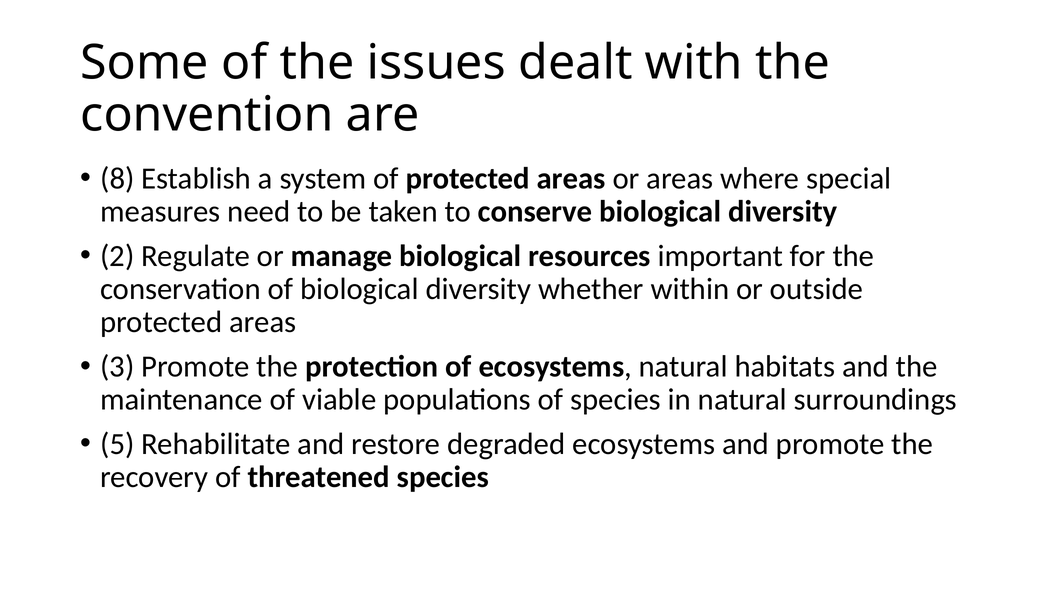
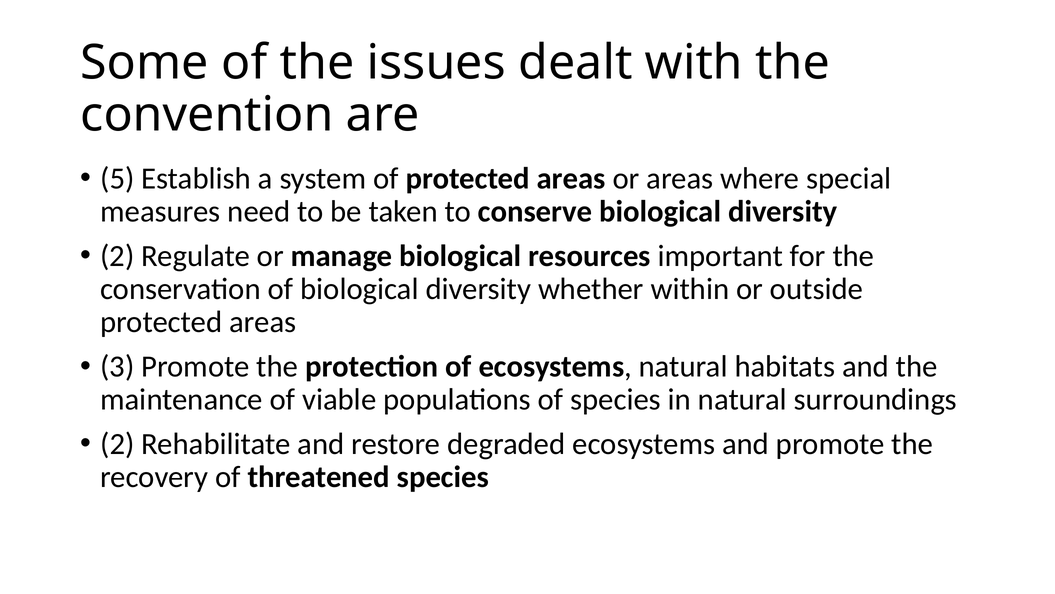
8: 8 -> 5
5 at (117, 444): 5 -> 2
